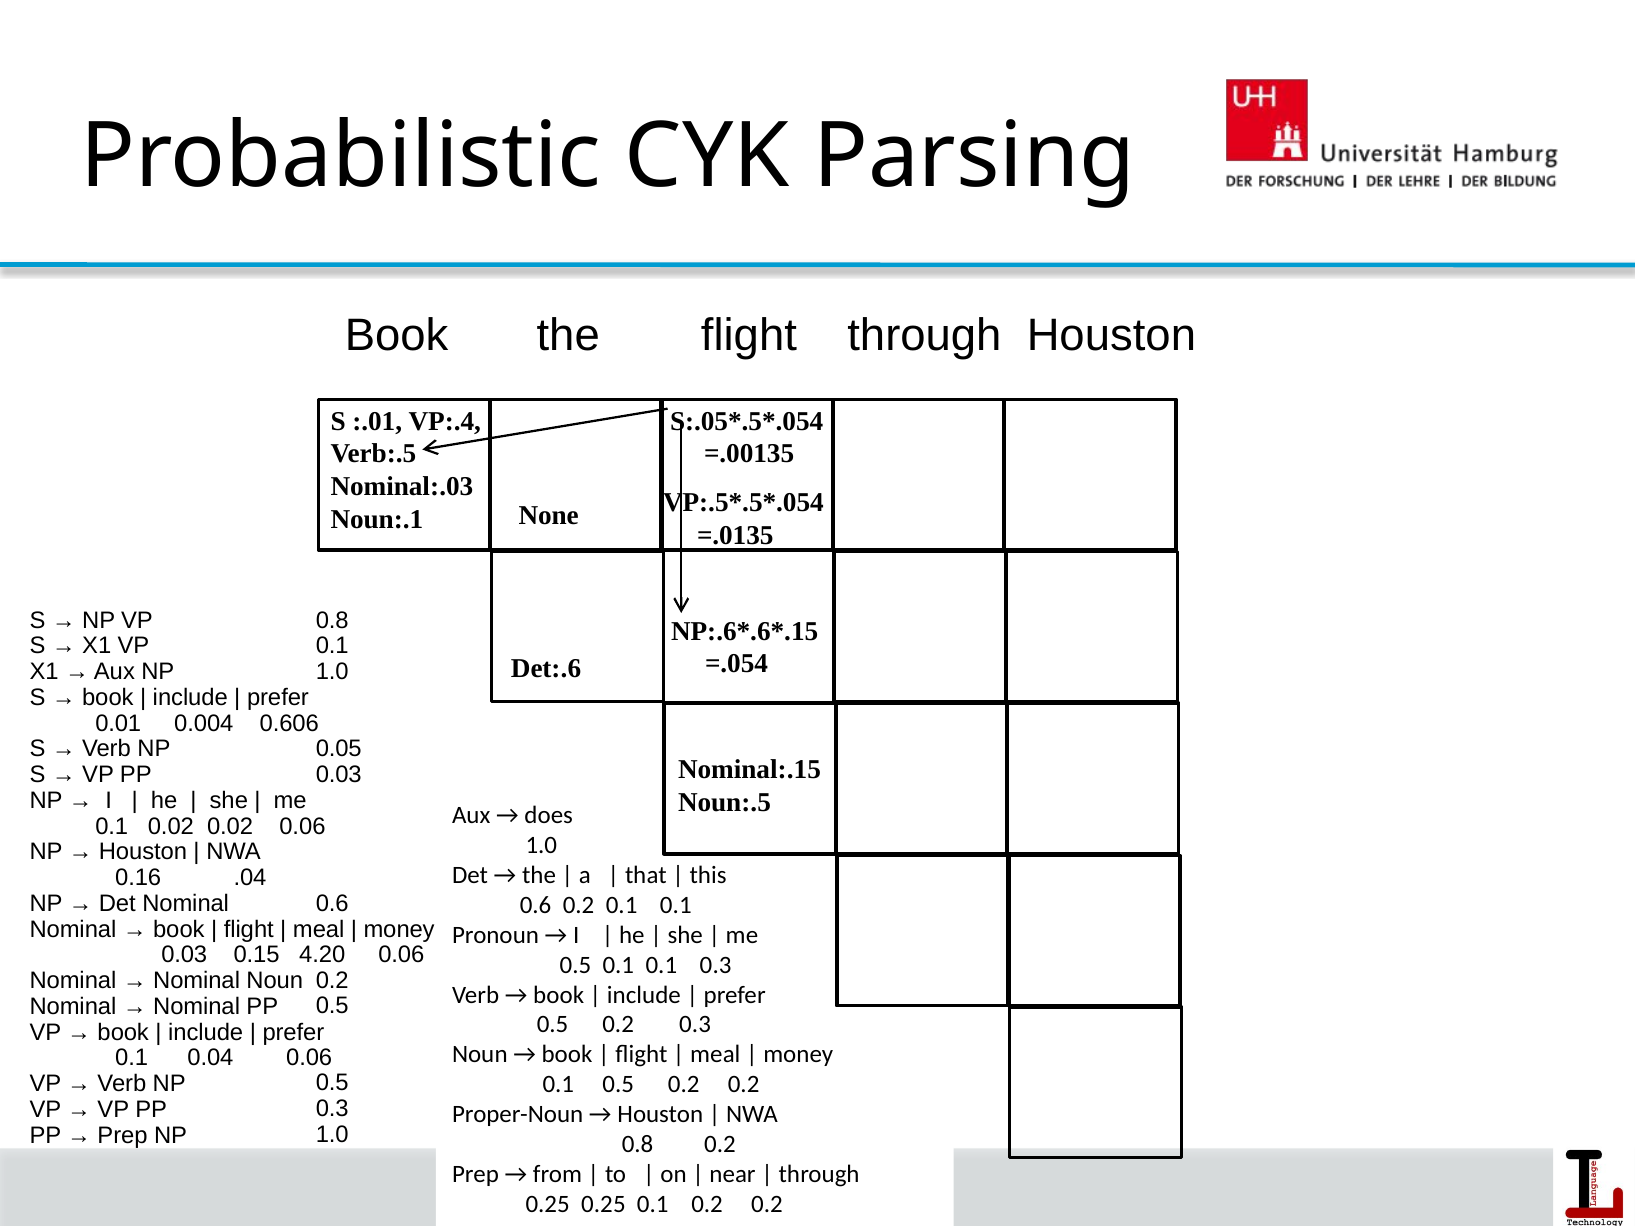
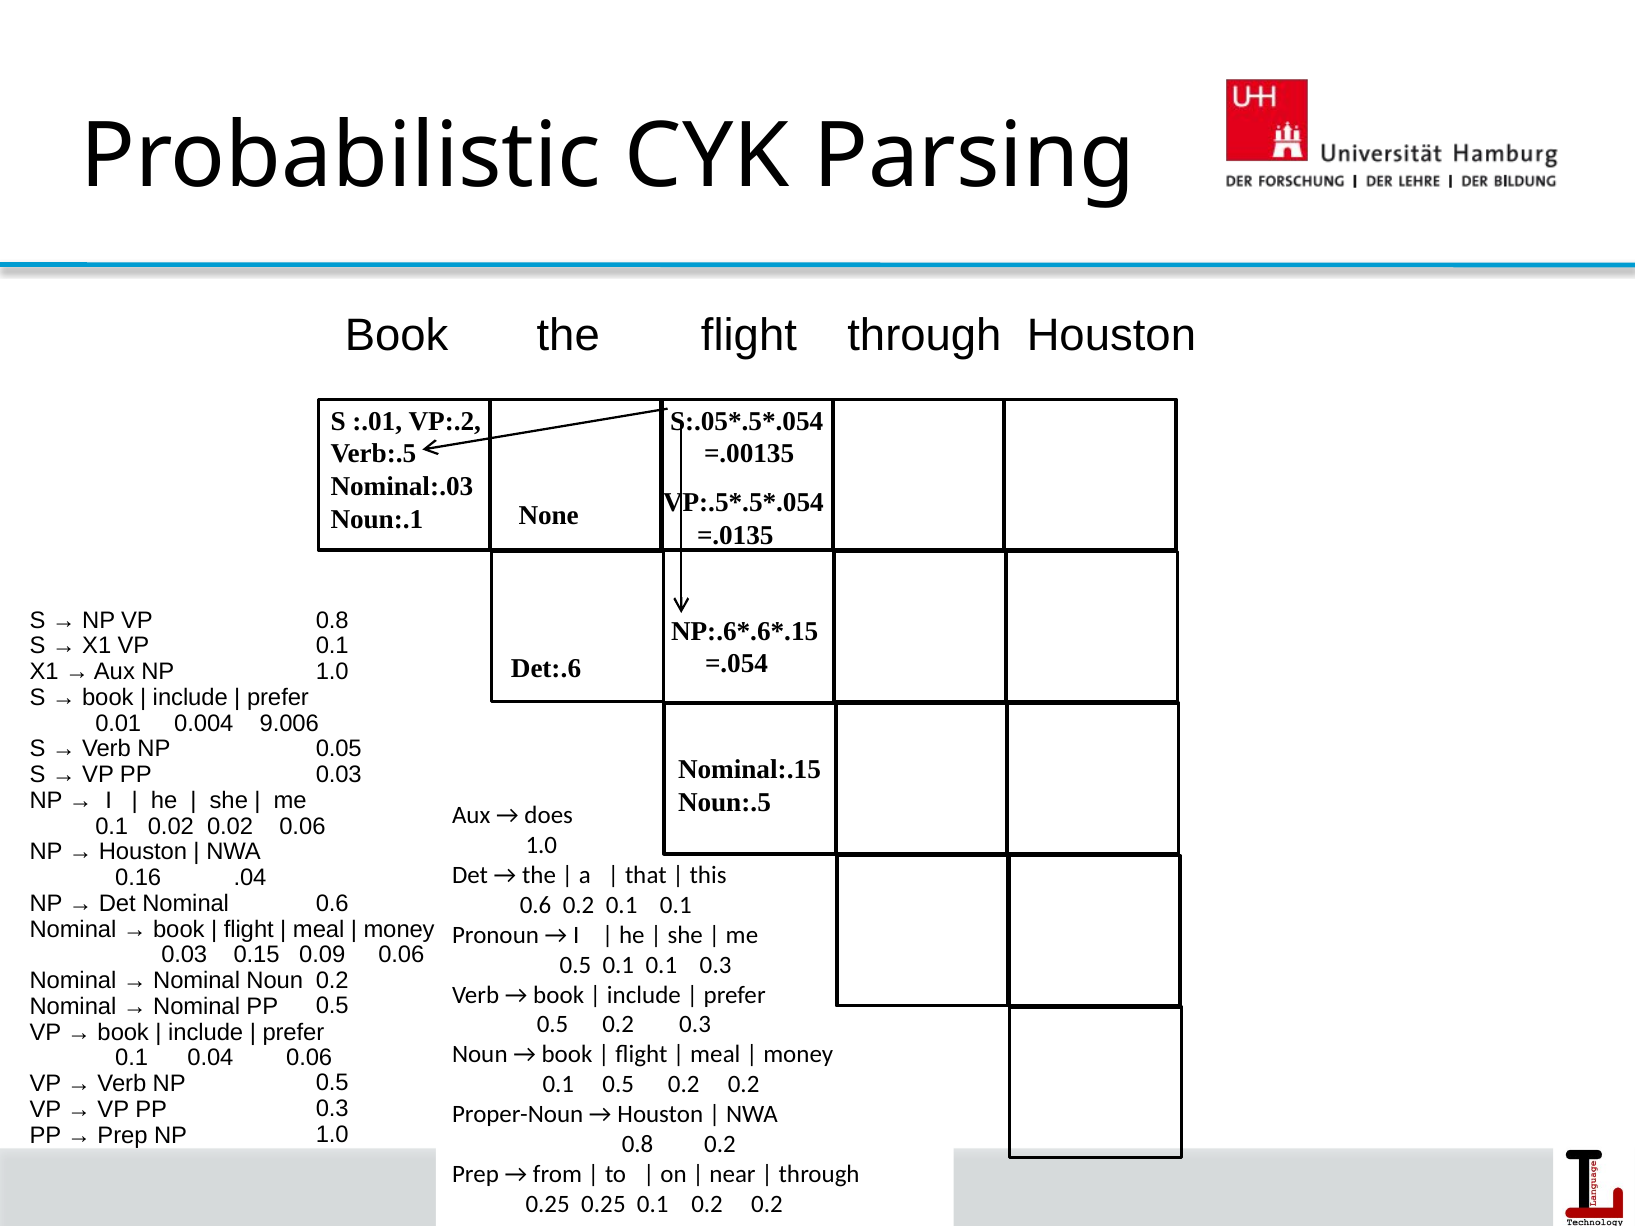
VP:.4: VP:.4 -> VP:.2
0.606: 0.606 -> 9.006
4.20: 4.20 -> 0.09
